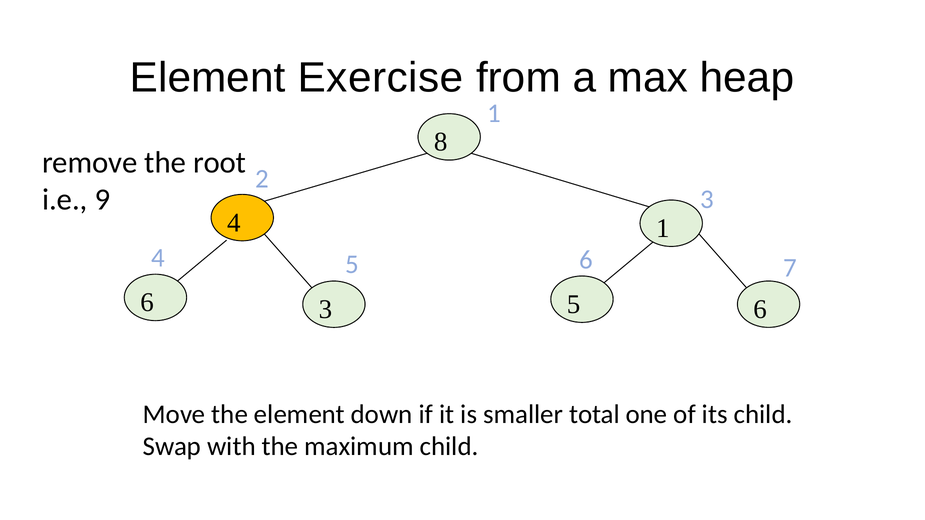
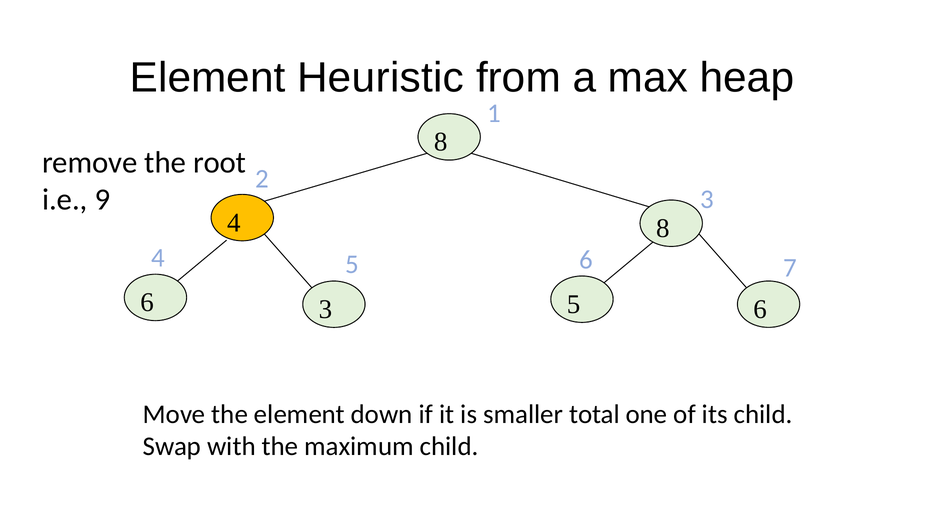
Exercise: Exercise -> Heuristic
4 1: 1 -> 8
